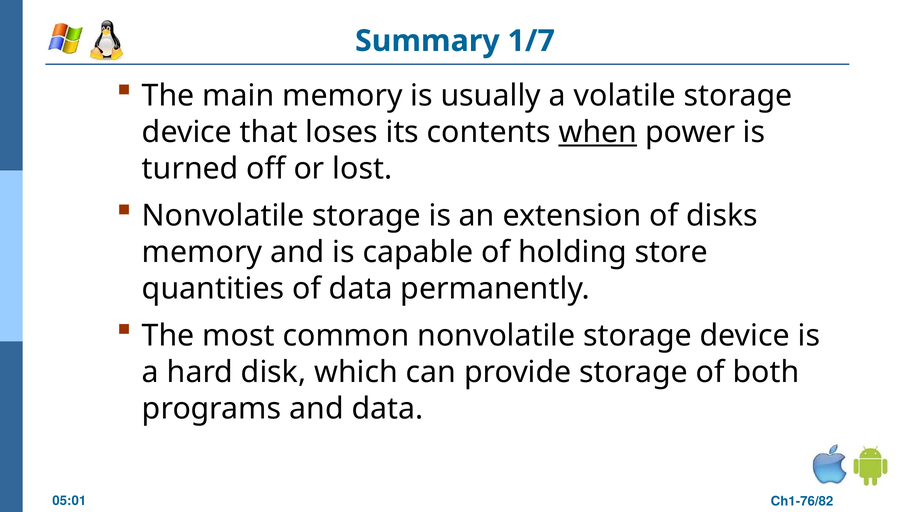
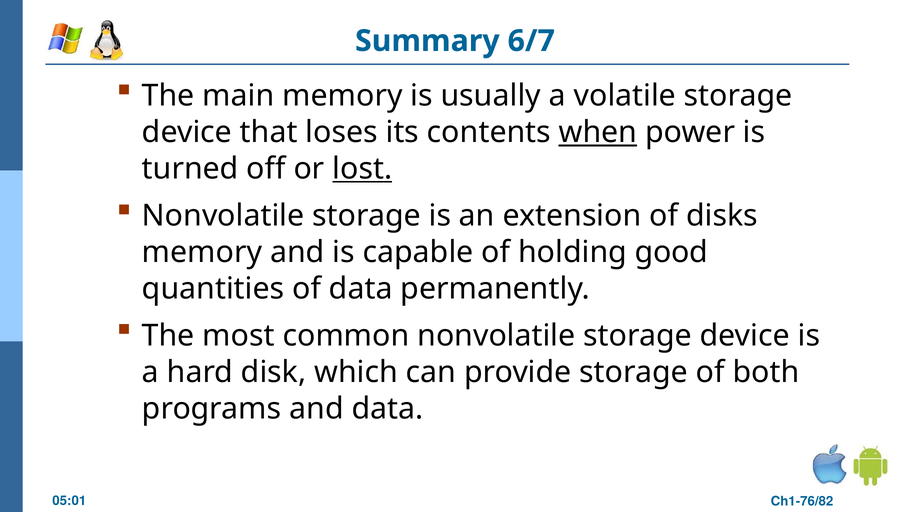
1/7: 1/7 -> 6/7
lost underline: none -> present
store: store -> good
